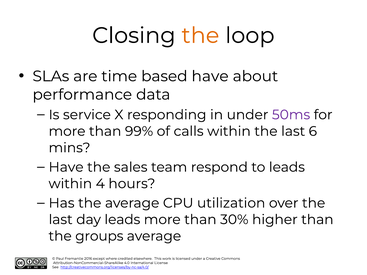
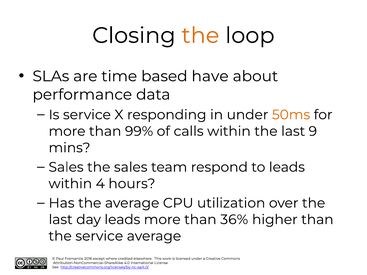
50ms colour: purple -> orange
6: 6 -> 9
Have at (66, 167): Have -> Sales
30%: 30% -> 36%
the groups: groups -> service
